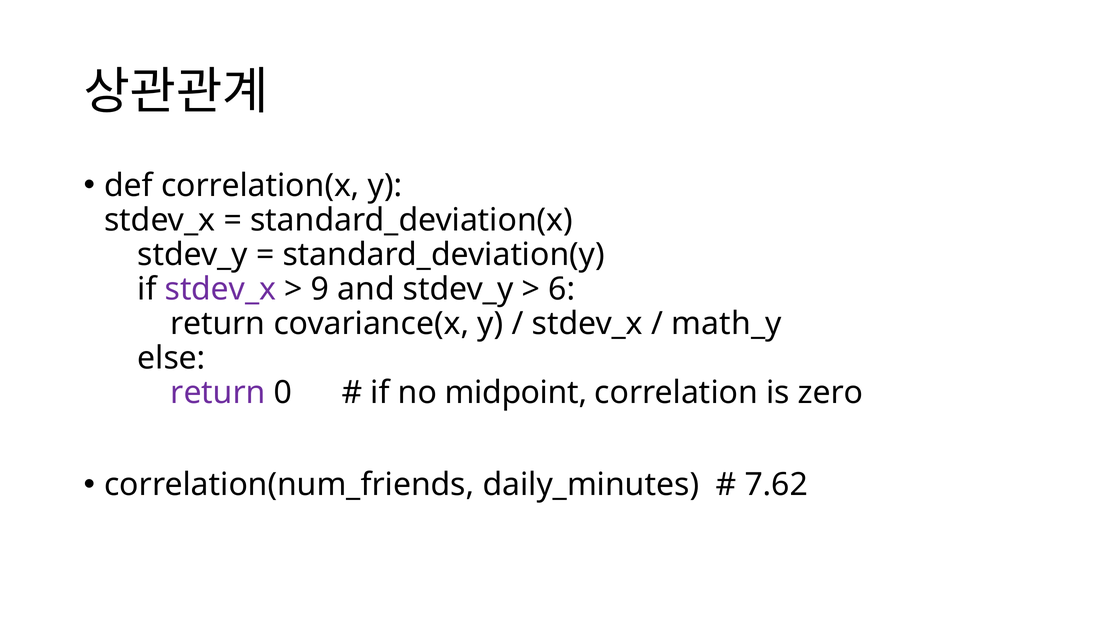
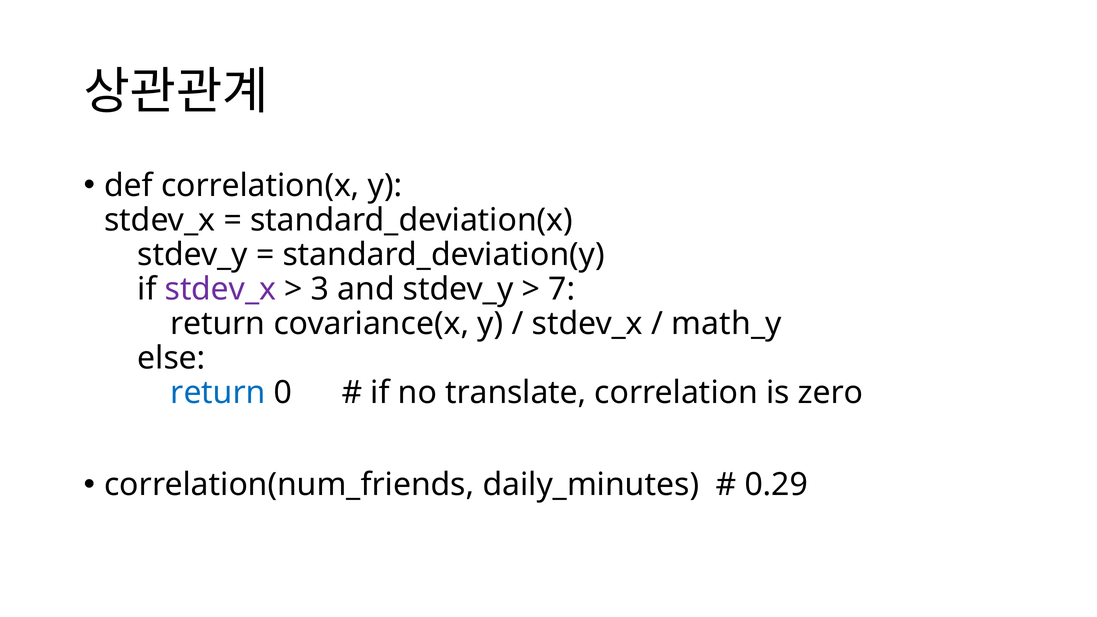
9: 9 -> 3
6: 6 -> 7
return at (218, 393) colour: purple -> blue
midpoint: midpoint -> translate
7.62: 7.62 -> 0.29
